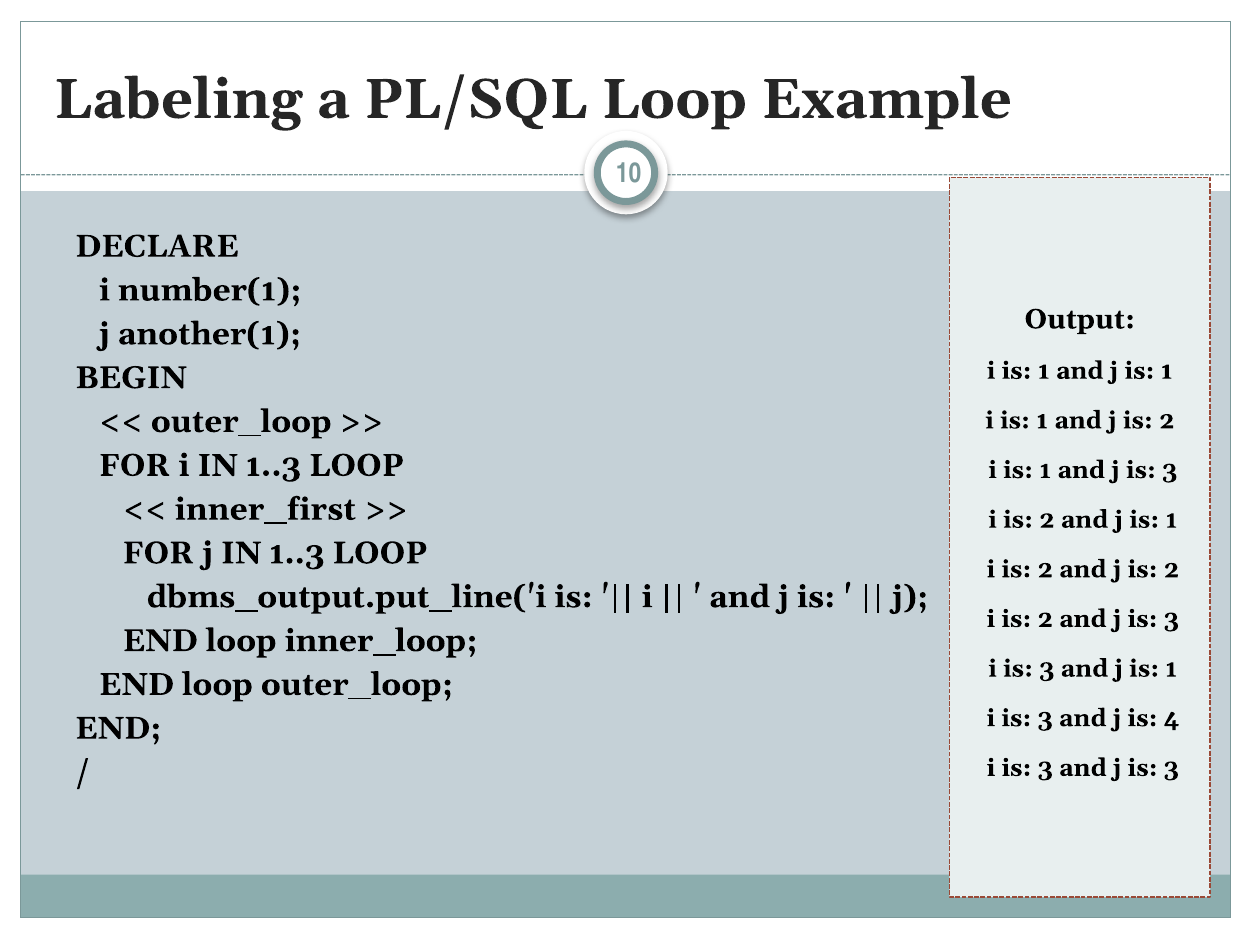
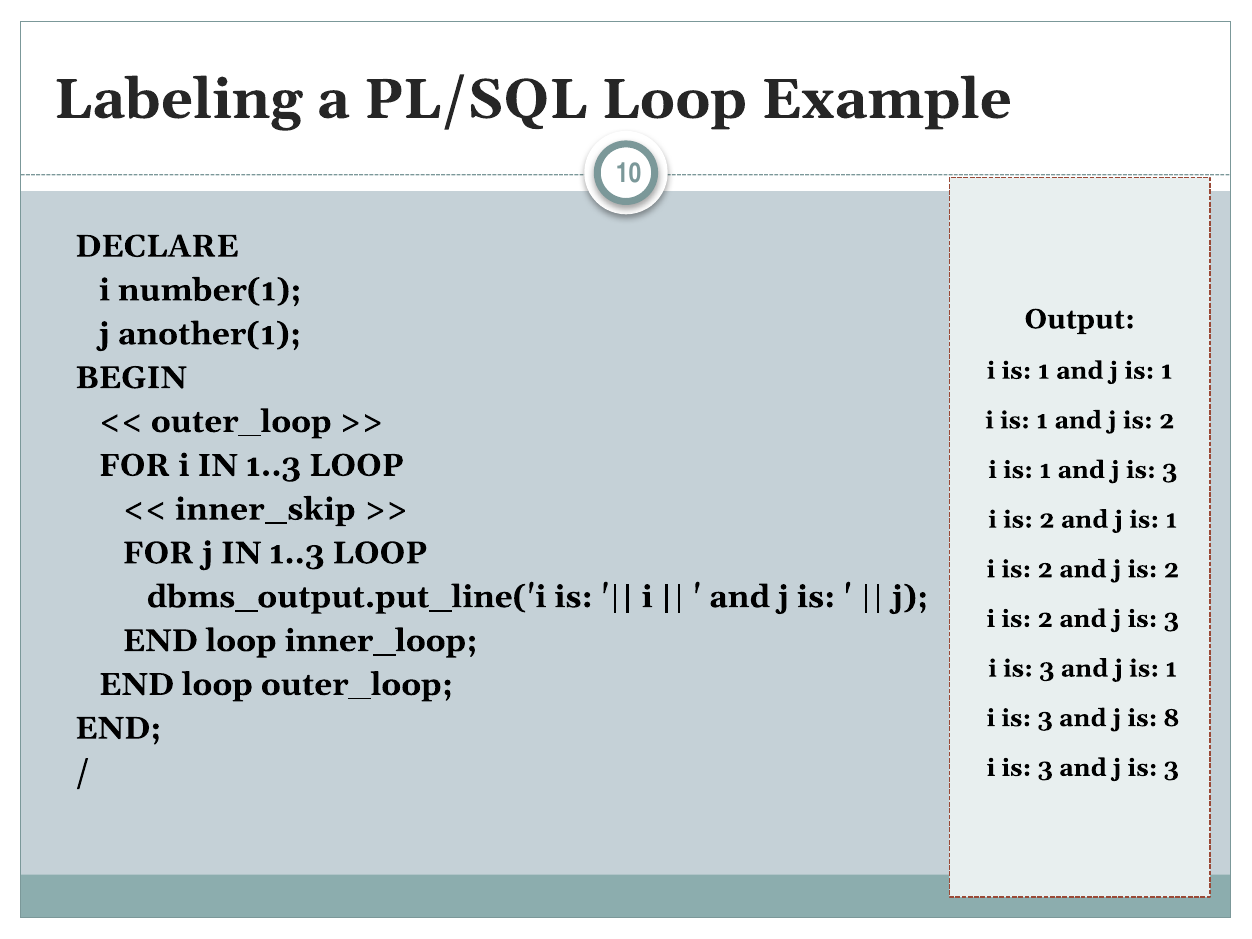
inner_first: inner_first -> inner_skip
4: 4 -> 8
